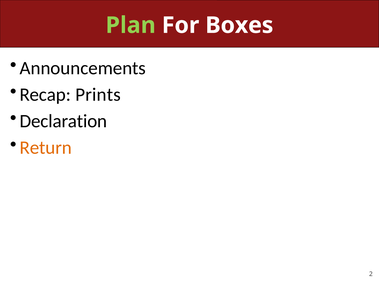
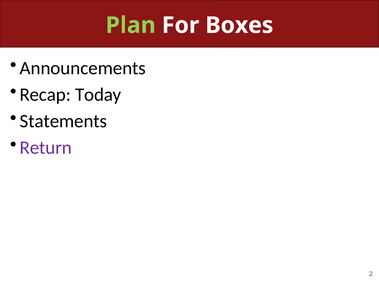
Prints: Prints -> Today
Declaration: Declaration -> Statements
Return colour: orange -> purple
